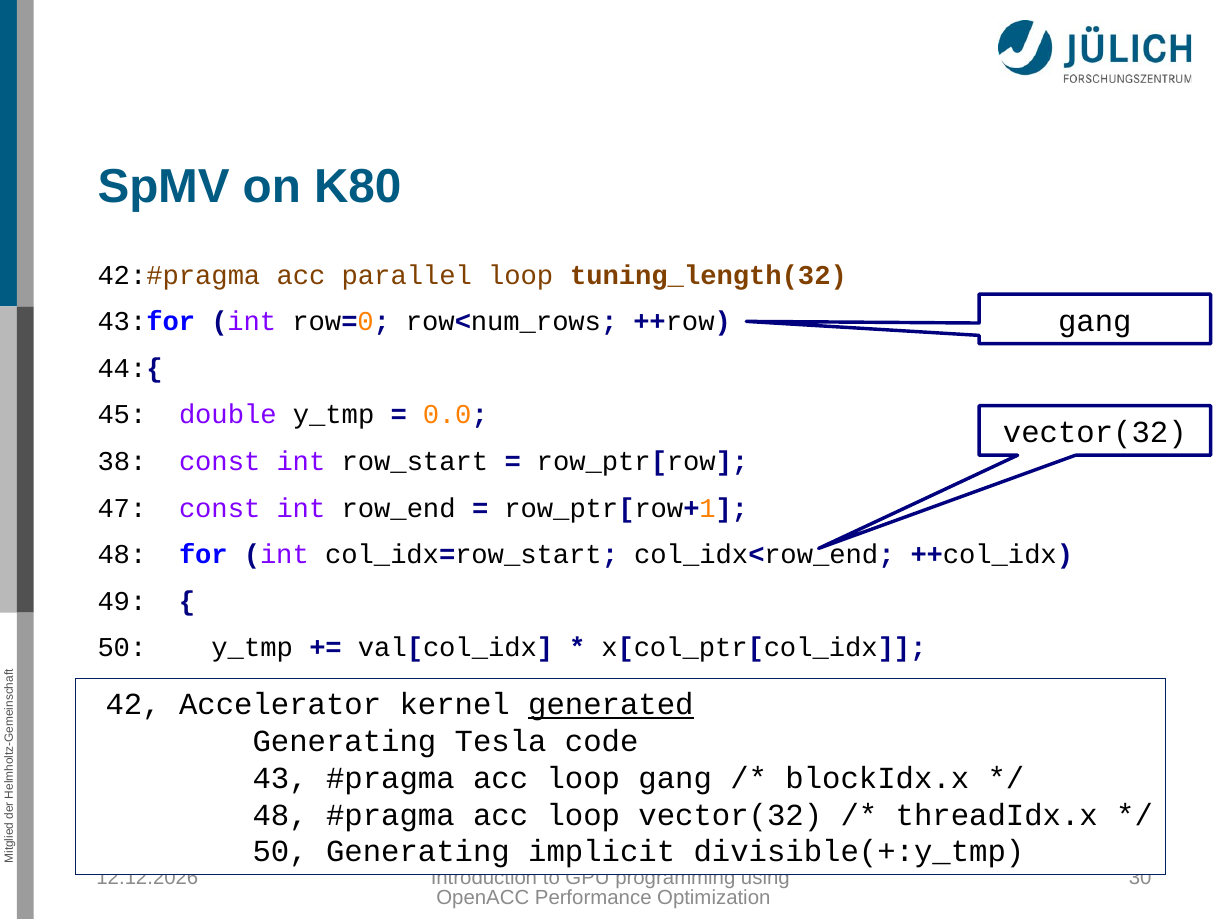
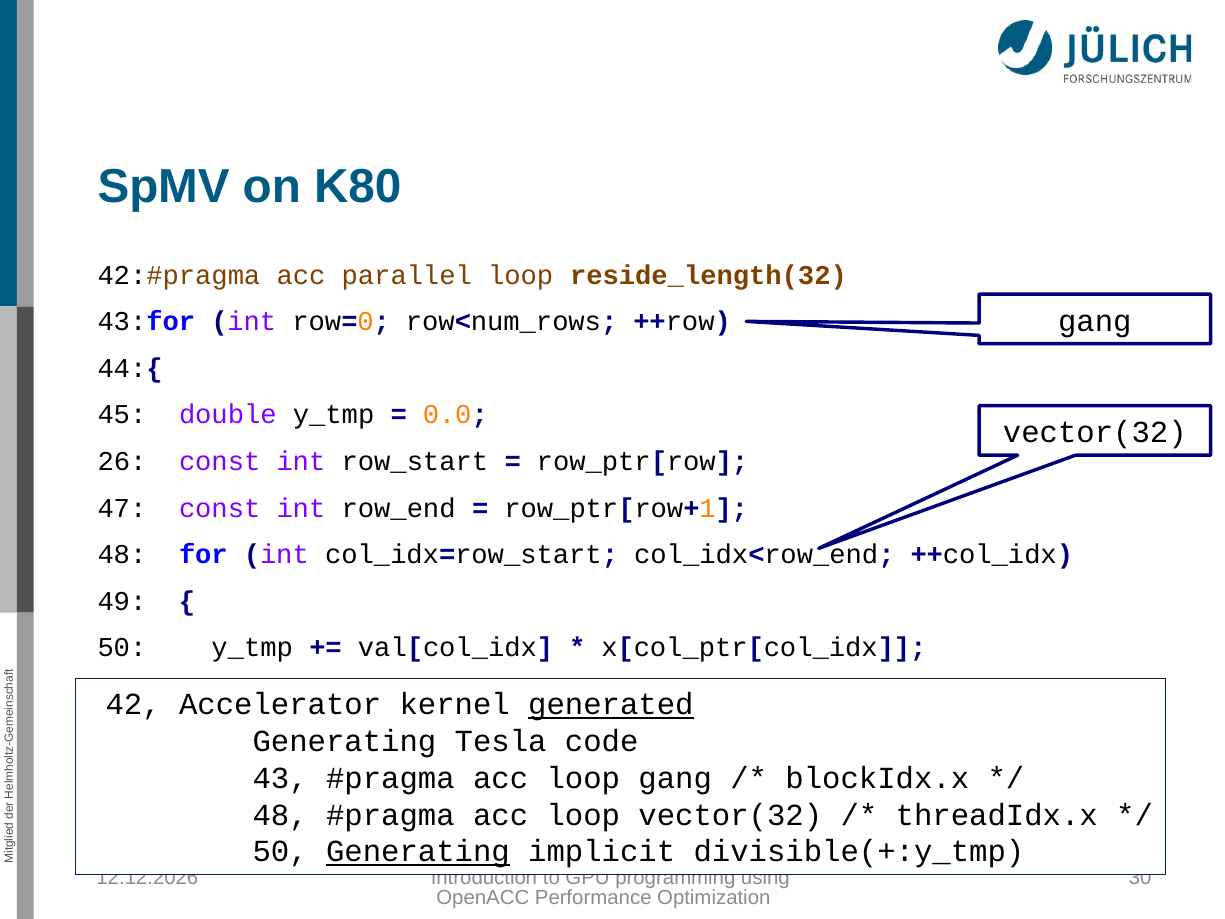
tuning_length(32: tuning_length(32 -> reside_length(32
38: 38 -> 26
Generating at (418, 852) underline: none -> present
